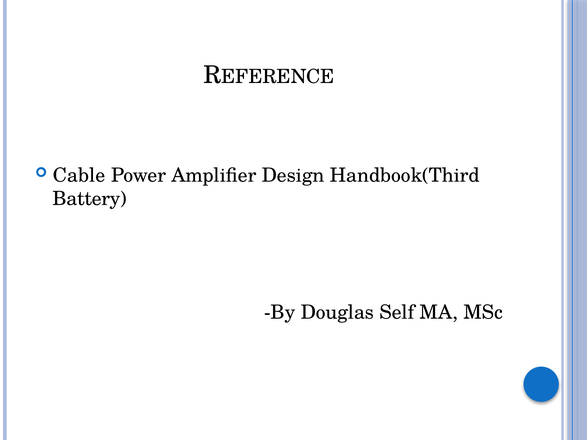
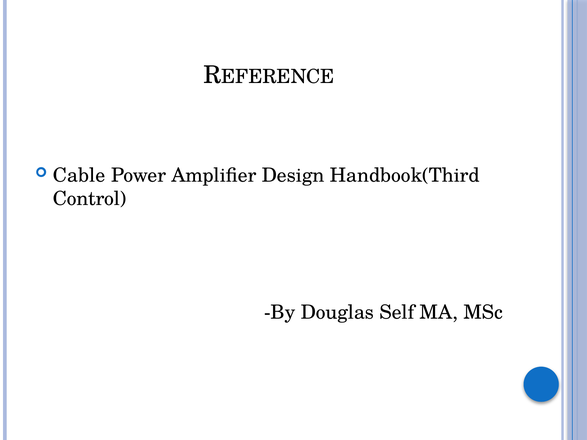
Battery: Battery -> Control
